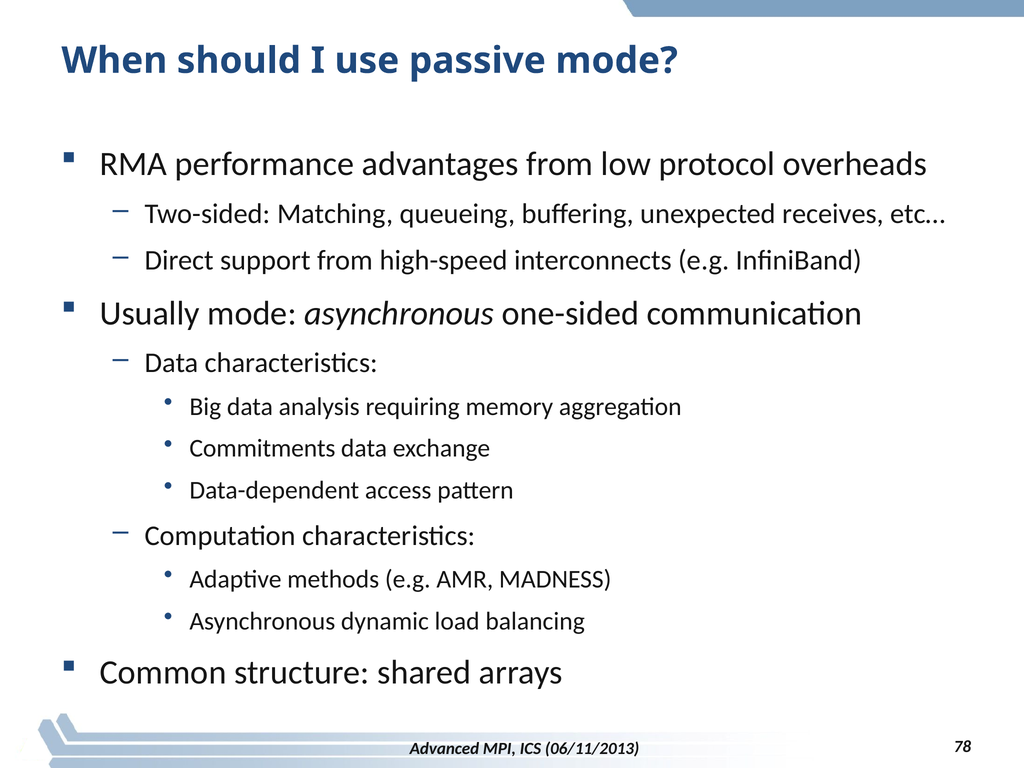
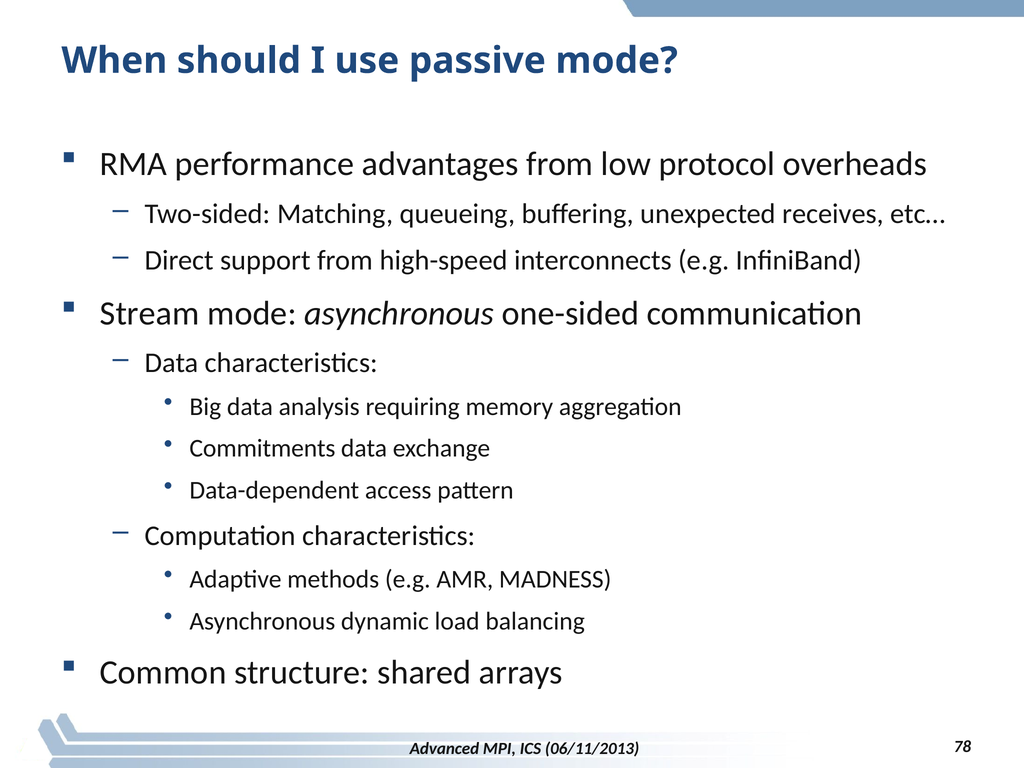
Usually: Usually -> Stream
